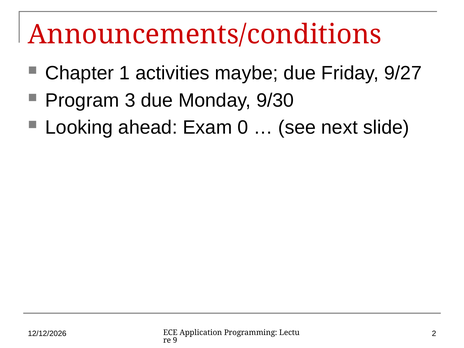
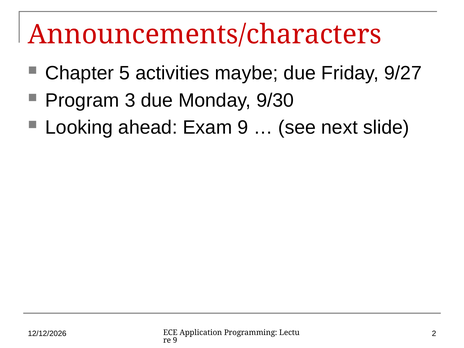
Announcements/conditions: Announcements/conditions -> Announcements/characters
1: 1 -> 5
Exam 0: 0 -> 9
